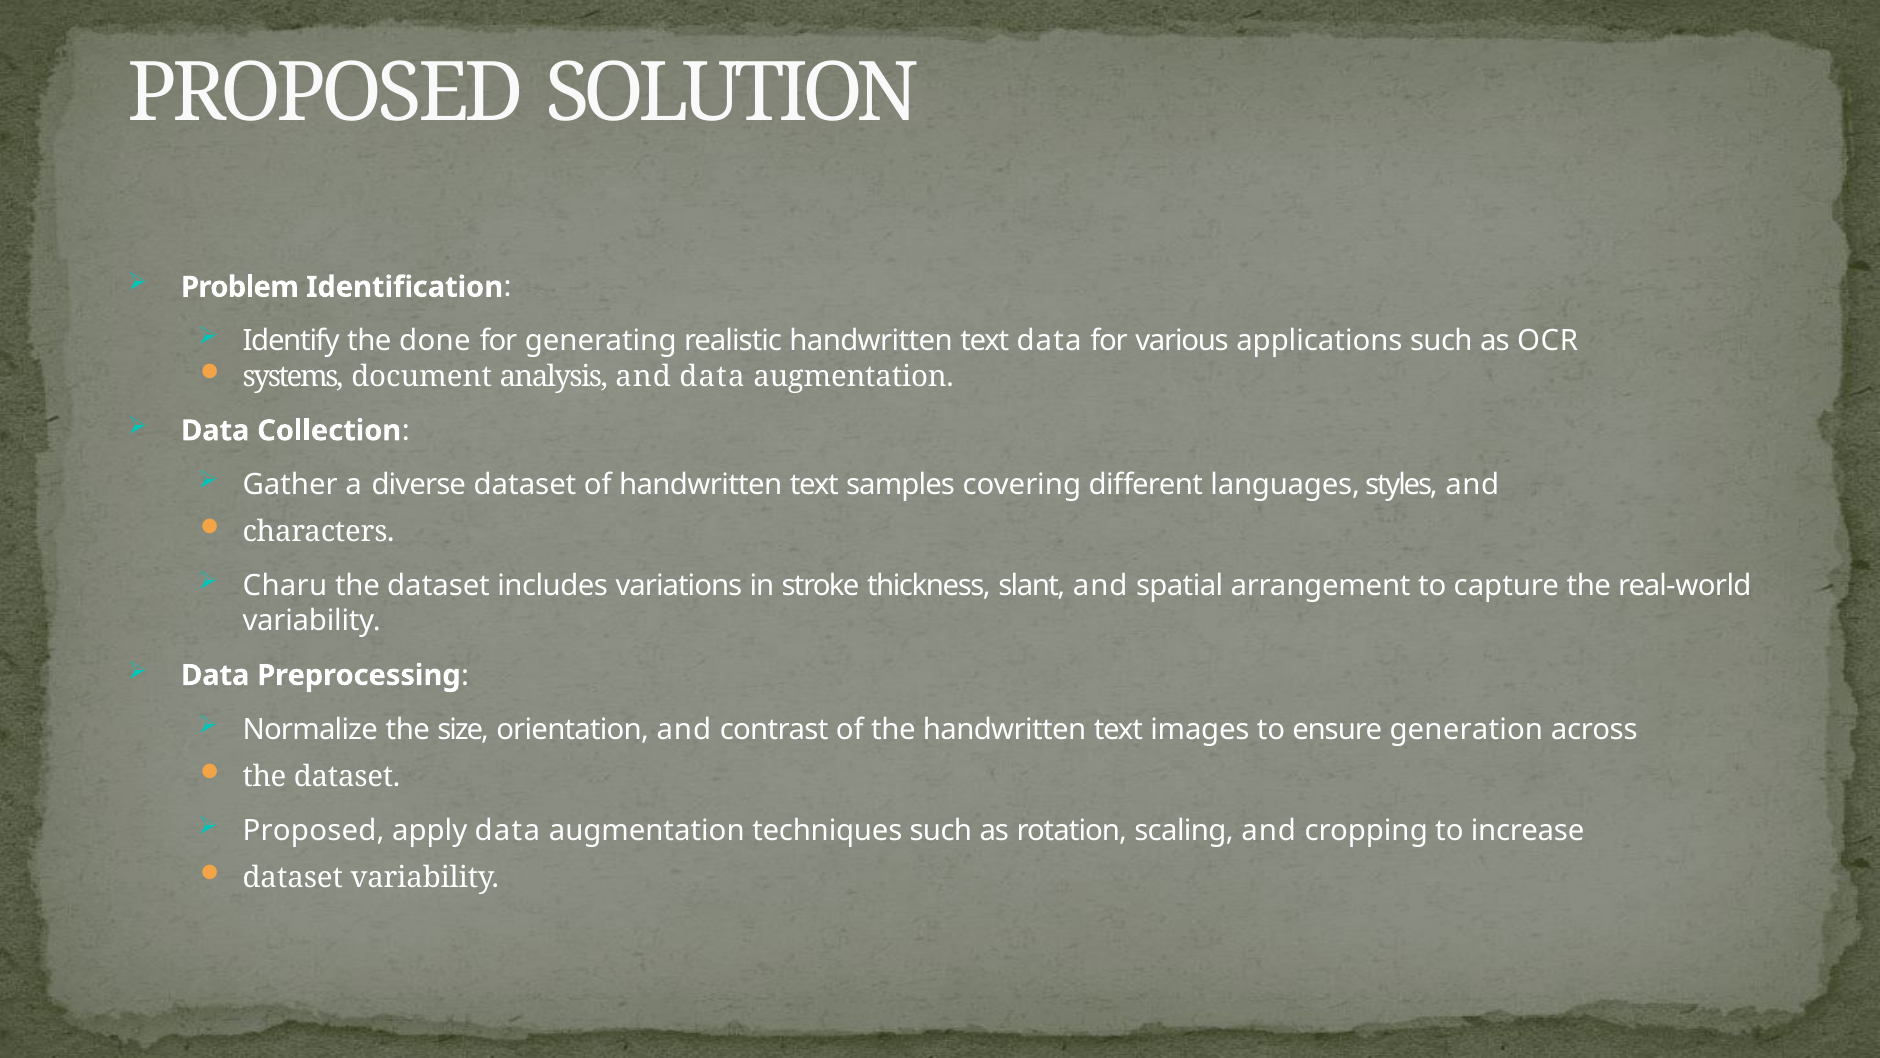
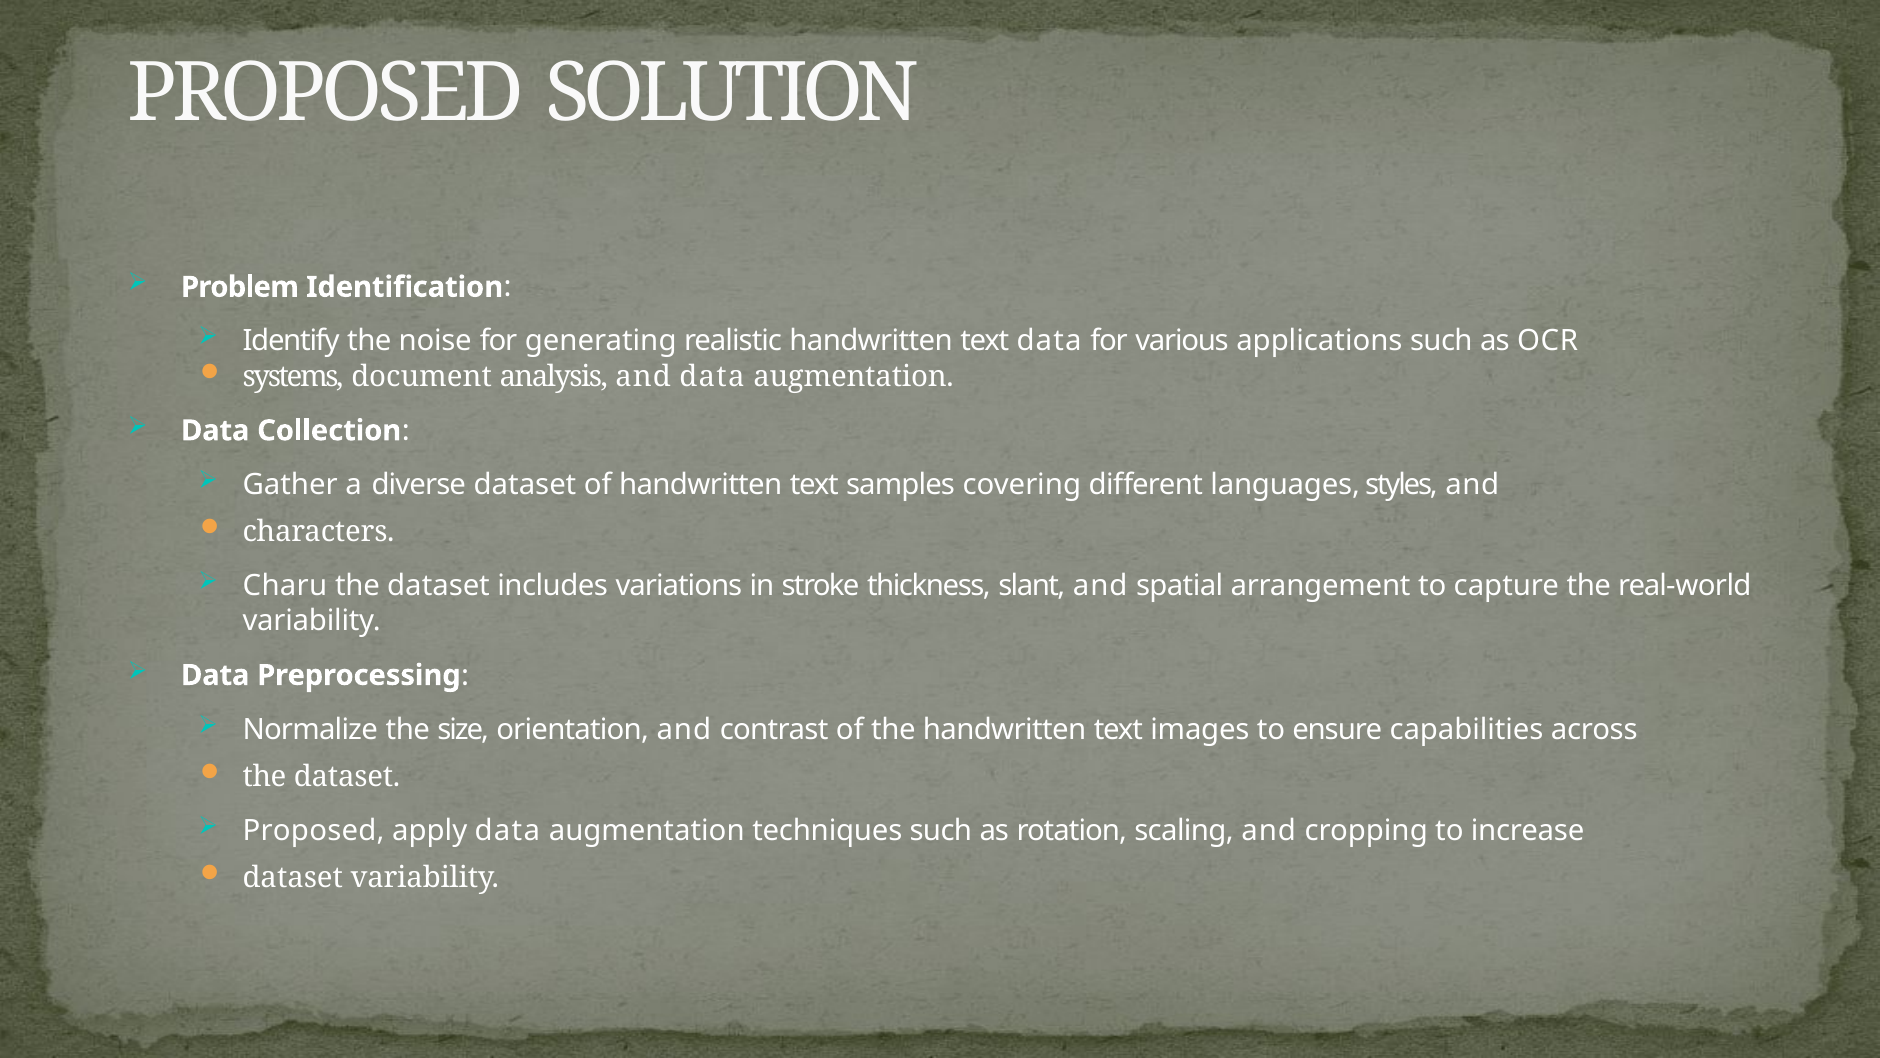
done: done -> noise
generation: generation -> capabilities
